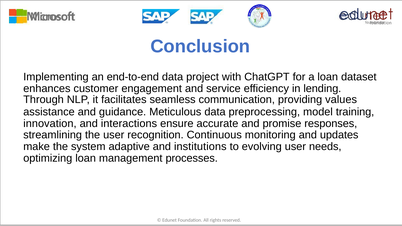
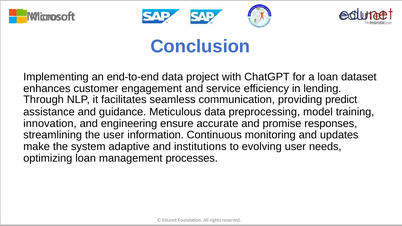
values: values -> predict
interactions: interactions -> engineering
recognition: recognition -> information
